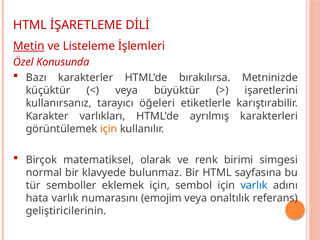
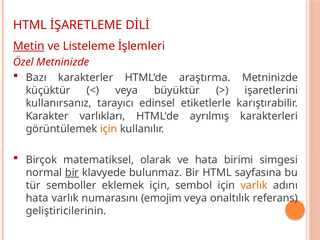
Özel Konusunda: Konusunda -> Metninizde
bırakılırsa: bırakılırsa -> araştırma
öğeleri: öğeleri -> edinsel
ve renk: renk -> hata
bir at (72, 173) underline: none -> present
varlık at (254, 185) colour: blue -> orange
